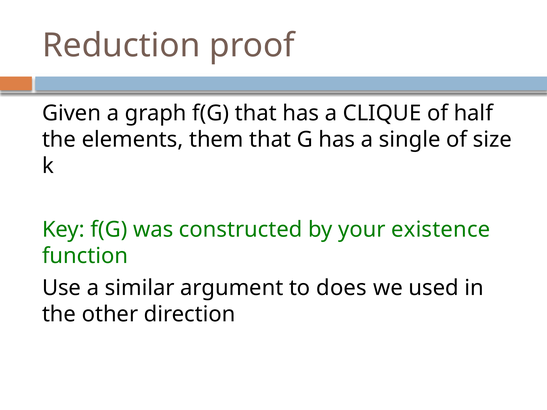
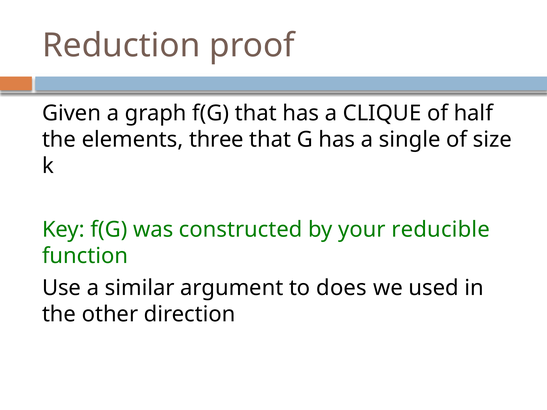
them: them -> three
existence: existence -> reducible
